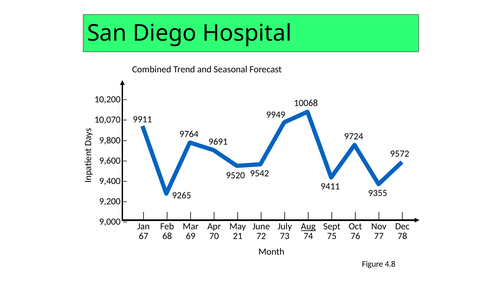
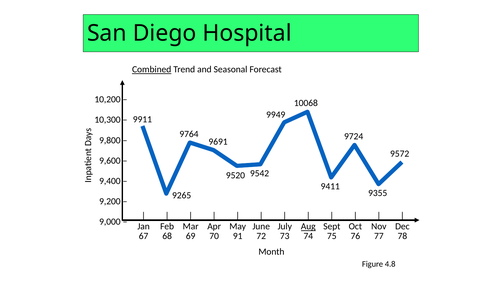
Combined underline: none -> present
10,070: 10,070 -> 10,300
21: 21 -> 91
